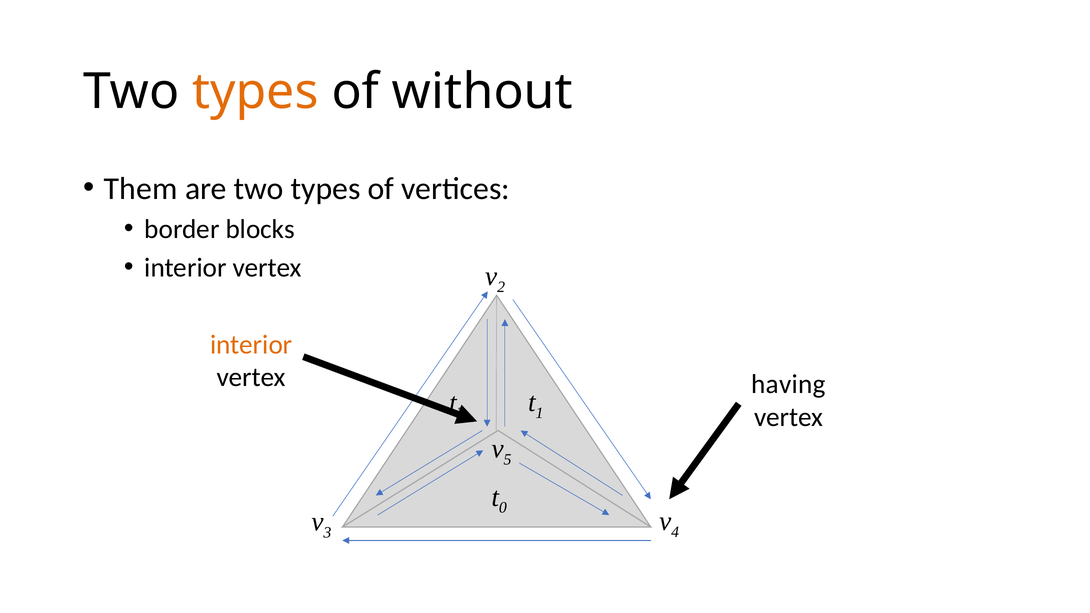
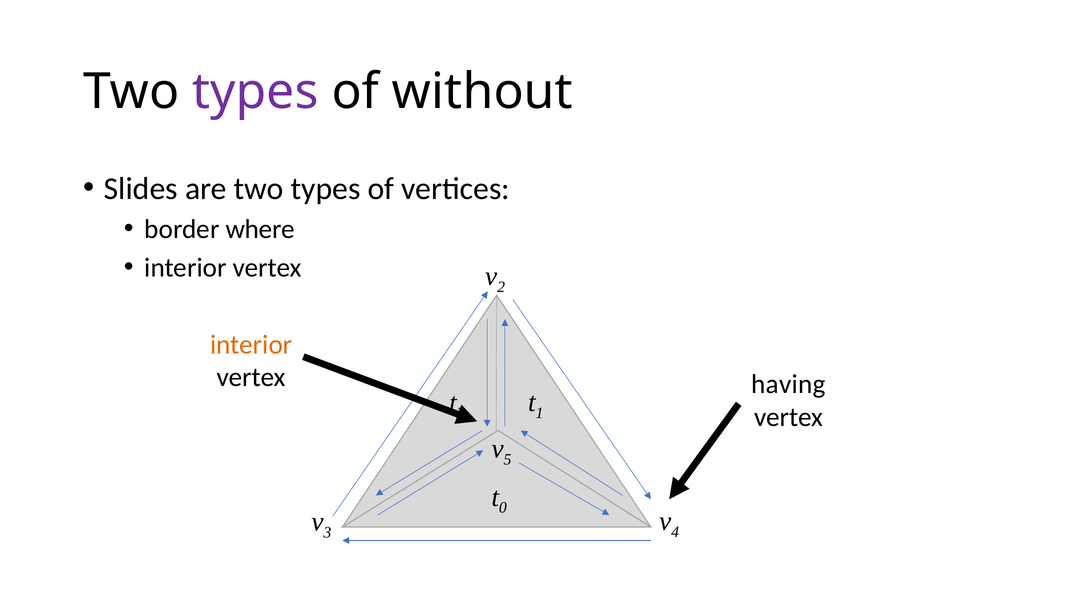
types at (255, 92) colour: orange -> purple
Them: Them -> Slides
blocks: blocks -> where
